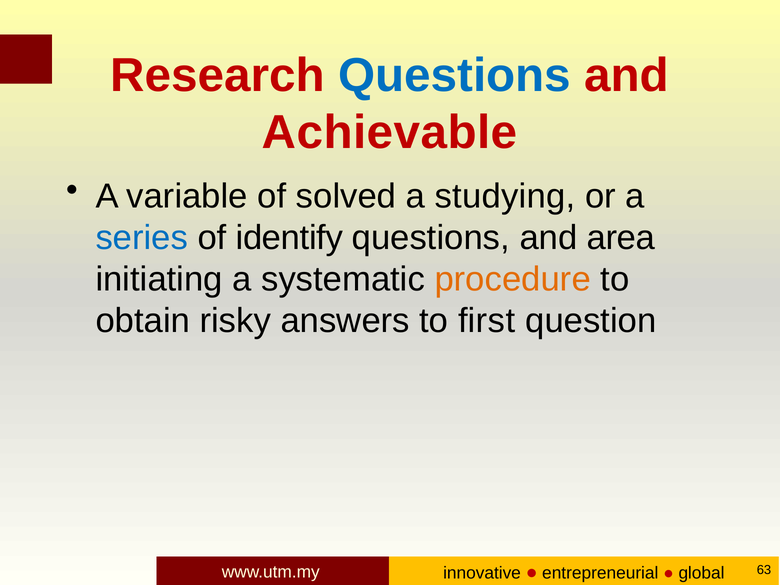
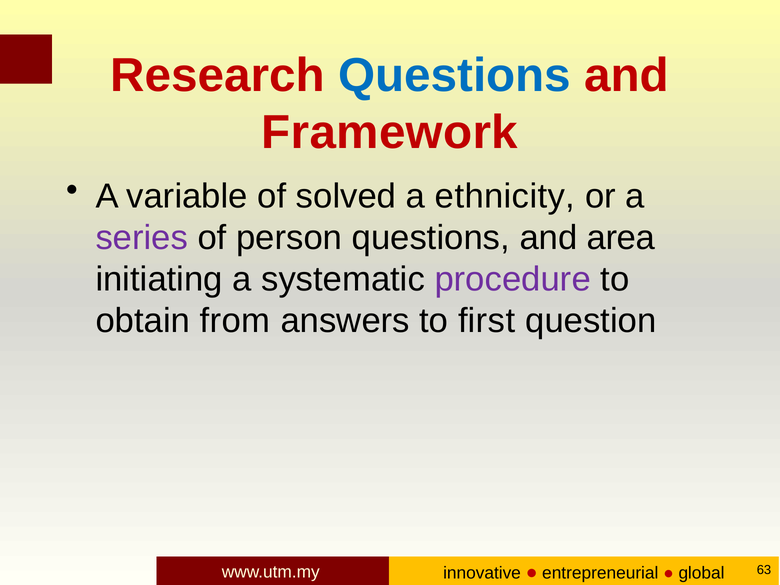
Achievable: Achievable -> Framework
studying: studying -> ethnicity
series colour: blue -> purple
identify: identify -> person
procedure colour: orange -> purple
risky: risky -> from
